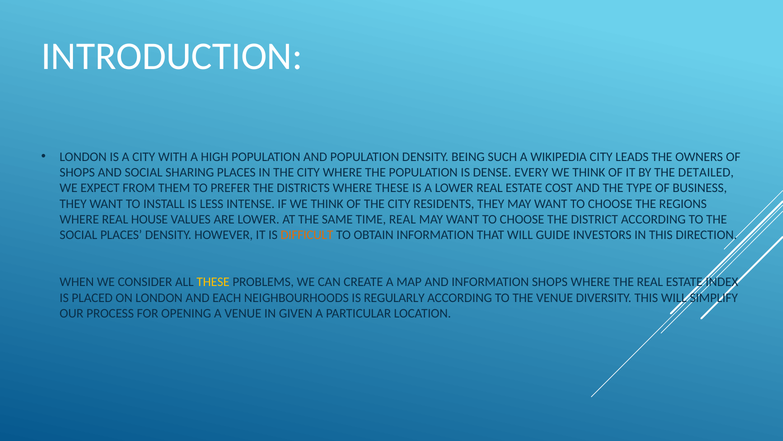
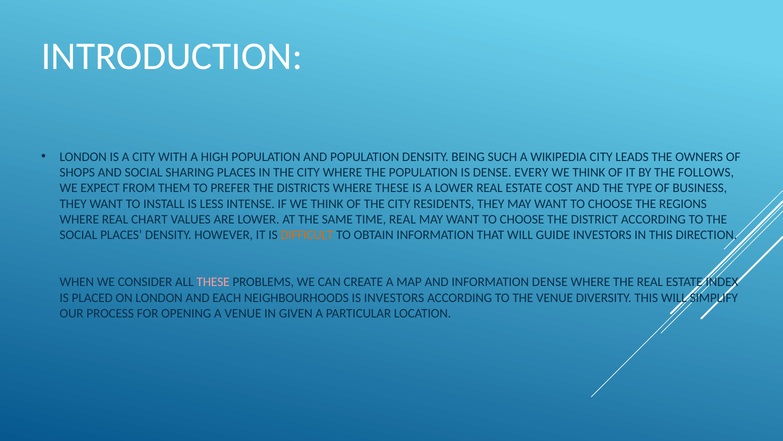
DETAILED: DETAILED -> FOLLOWS
HOUSE: HOUSE -> CHART
THESE at (213, 282) colour: yellow -> pink
INFORMATION SHOPS: SHOPS -> DENSE
IS REGULARLY: REGULARLY -> INVESTORS
